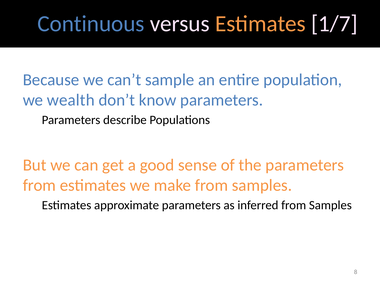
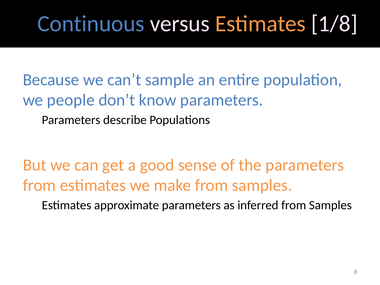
1/7: 1/7 -> 1/8
wealth: wealth -> people
